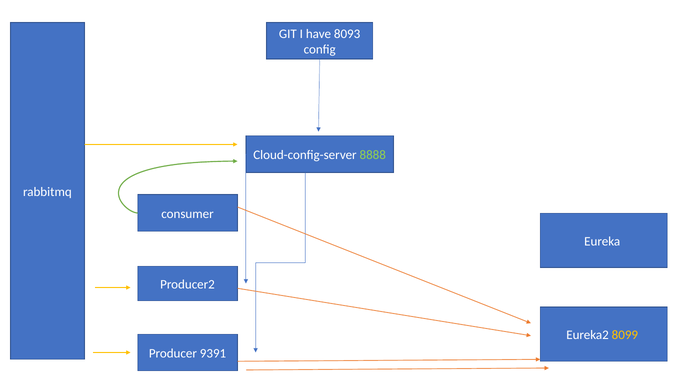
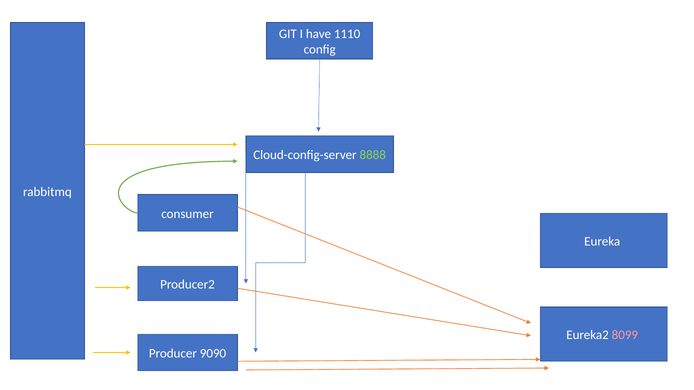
8093: 8093 -> 1110
8099 colour: yellow -> pink
9391: 9391 -> 9090
